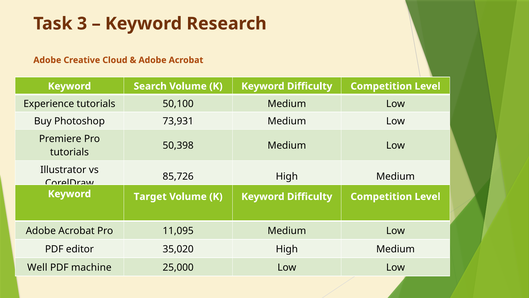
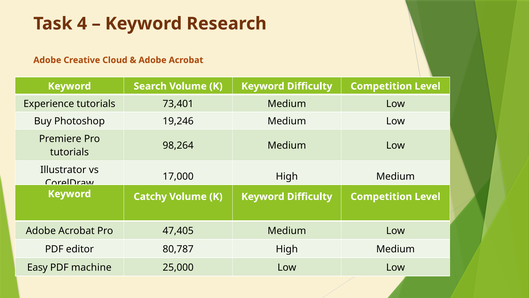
3: 3 -> 4
50,100: 50,100 -> 73,401
73,931: 73,931 -> 19,246
50,398: 50,398 -> 98,264
85,726: 85,726 -> 17,000
Target: Target -> Catchy
11,095: 11,095 -> 47,405
35,020: 35,020 -> 80,787
Well: Well -> Easy
